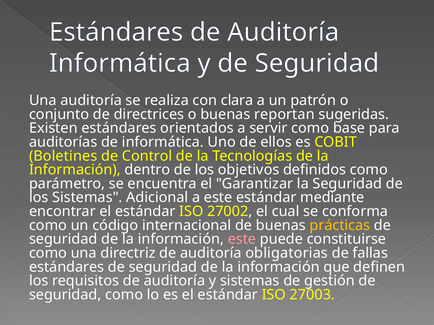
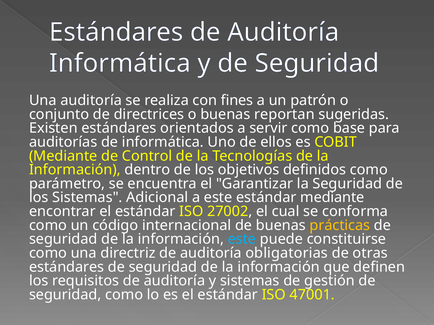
clara: clara -> fines
Boletines at (63, 156): Boletines -> Mediante
este at (242, 240) colour: pink -> light blue
fallas: fallas -> otras
27003: 27003 -> 47001
